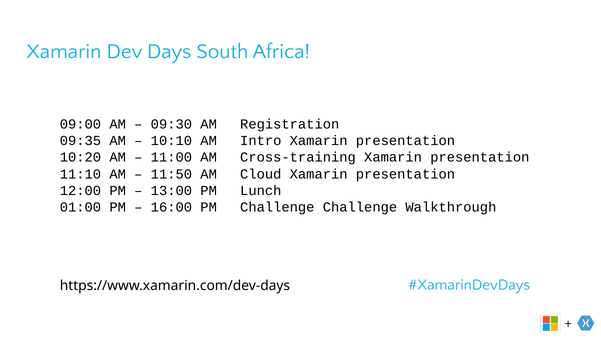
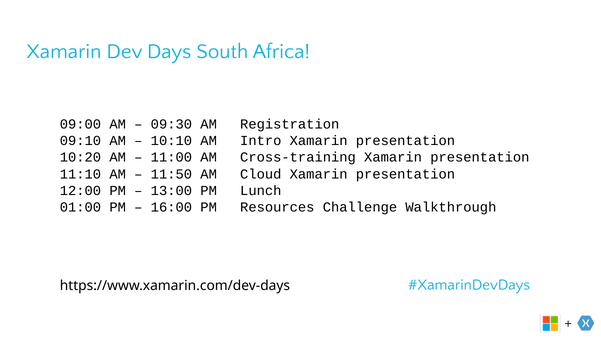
09:35: 09:35 -> 09:10
PM Challenge: Challenge -> Resources
